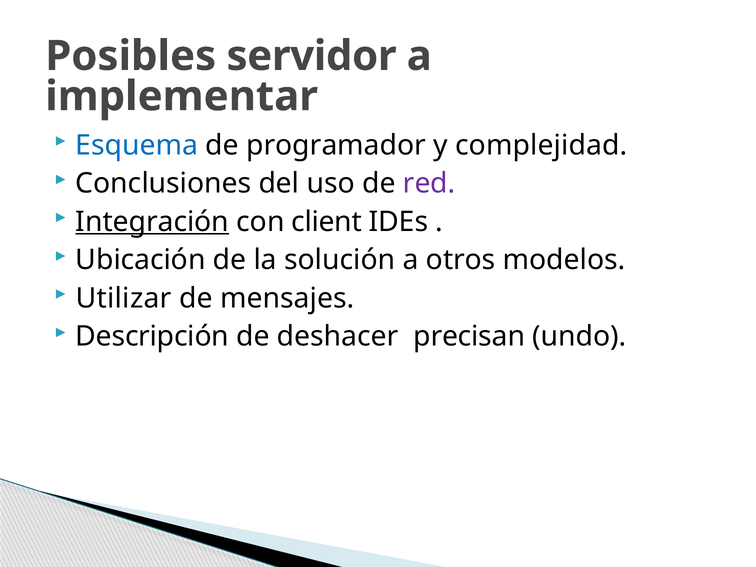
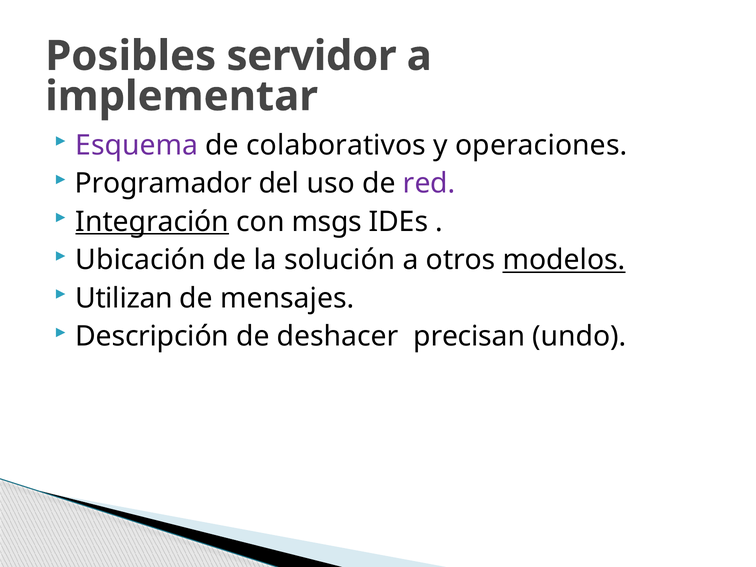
Esquema colour: blue -> purple
programador: programador -> colaborativos
complejidad: complejidad -> operaciones
Conclusiones: Conclusiones -> Programador
client: client -> msgs
modelos underline: none -> present
Utilizar: Utilizar -> Utilizan
